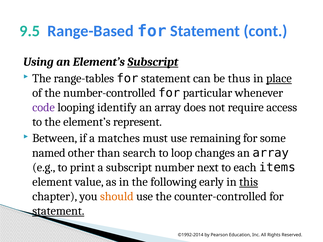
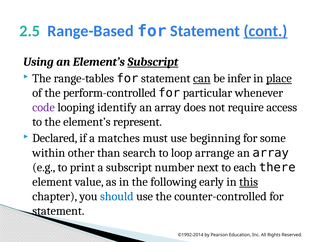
9.5: 9.5 -> 2.5
cont underline: none -> present
can underline: none -> present
thus: thus -> infer
number-controlled: number-controlled -> perform-controlled
Between: Between -> Declared
remaining: remaining -> beginning
named: named -> within
changes: changes -> arrange
items: items -> there
should colour: orange -> blue
statement at (58, 211) underline: present -> none
